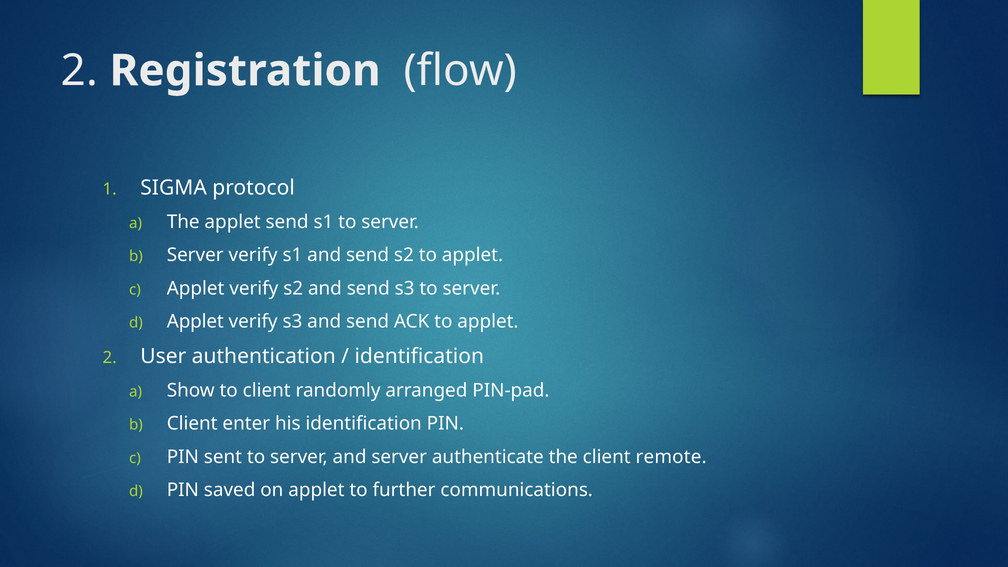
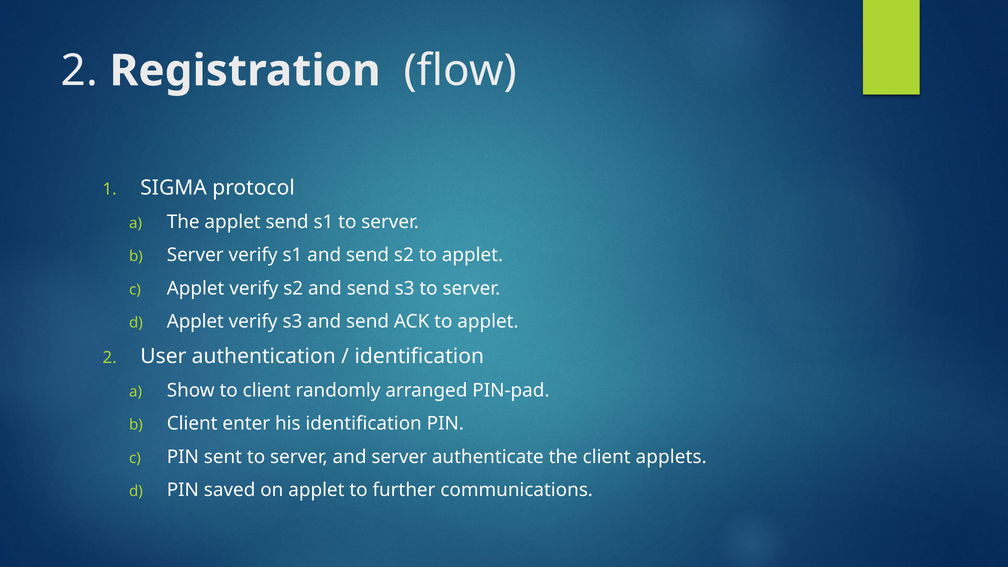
remote: remote -> applets
